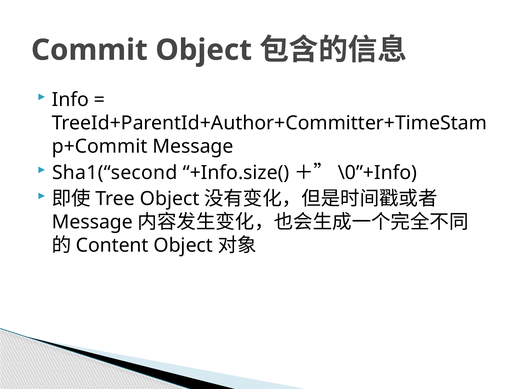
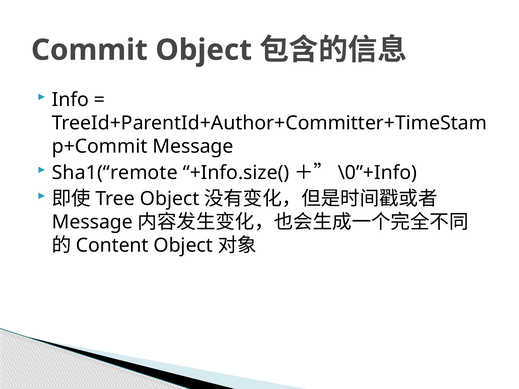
Sha1(“second: Sha1(“second -> Sha1(“remote
